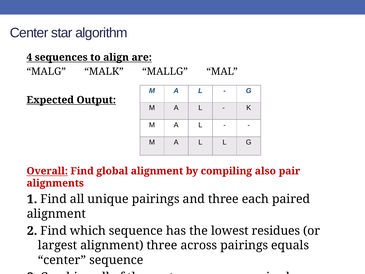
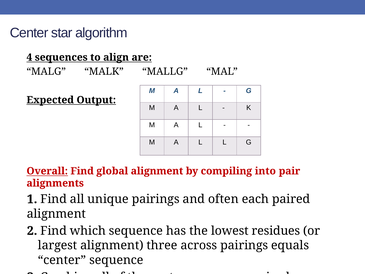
compiling also: also -> into
and three: three -> often
